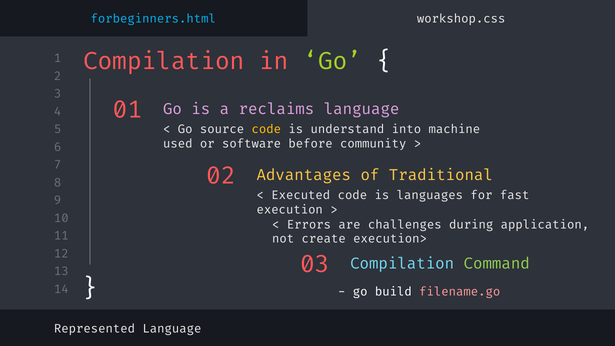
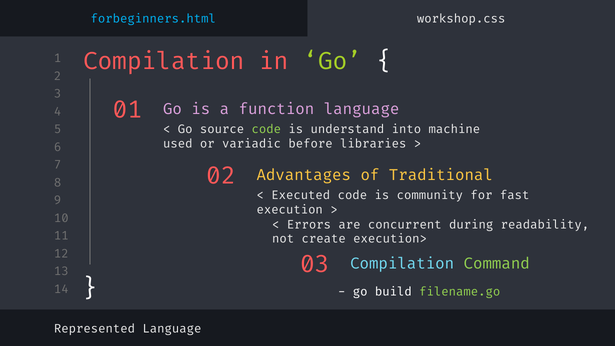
reclaims: reclaims -> function
code at (266, 129) colour: yellow -> light green
software: software -> variadic
community: community -> libraries
languages: languages -> community
challenges: challenges -> concurrent
application: application -> readability
filename.go colour: pink -> light green
